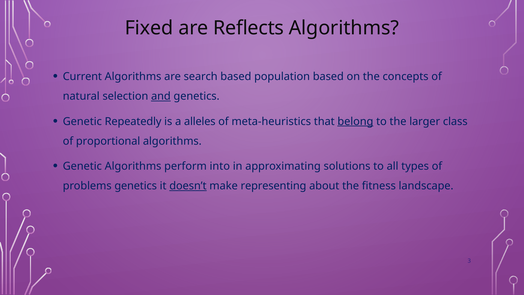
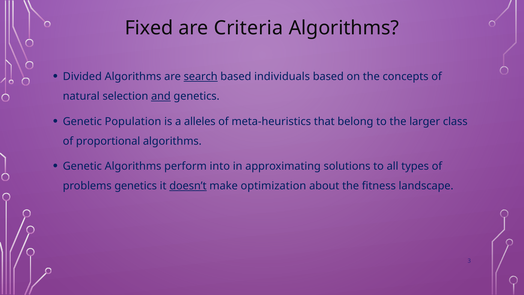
Reflects: Reflects -> Criteria
Current: Current -> Divided
search underline: none -> present
population: population -> individuals
Repeatedly: Repeatedly -> Population
belong underline: present -> none
representing: representing -> optimization
